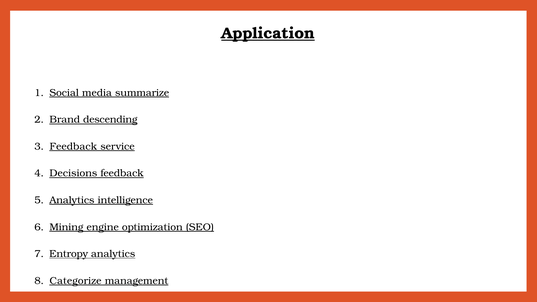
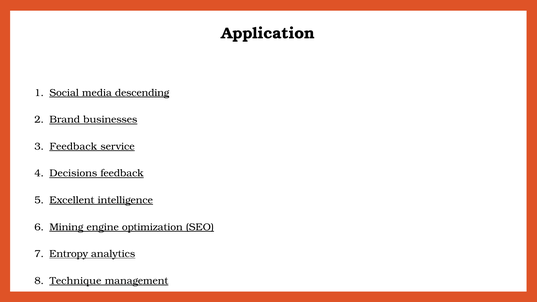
Application underline: present -> none
summarize: summarize -> descending
descending: descending -> businesses
Analytics at (72, 200): Analytics -> Excellent
Categorize: Categorize -> Technique
